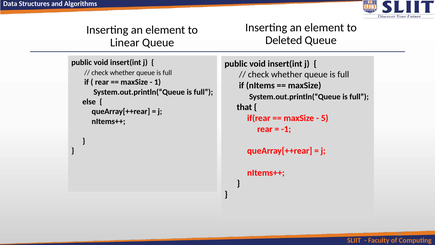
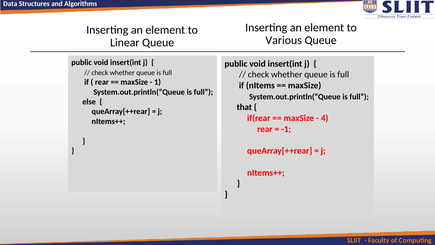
Deleted: Deleted -> Various
5: 5 -> 4
